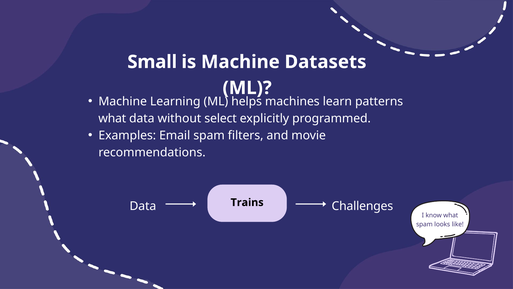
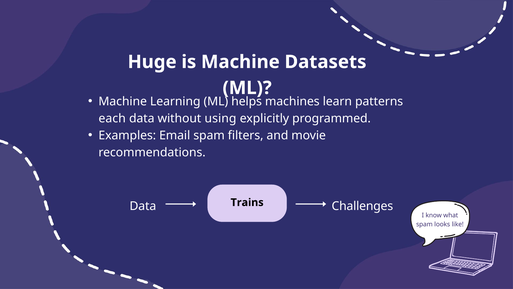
Small: Small -> Huge
what at (112, 118): what -> each
select: select -> using
